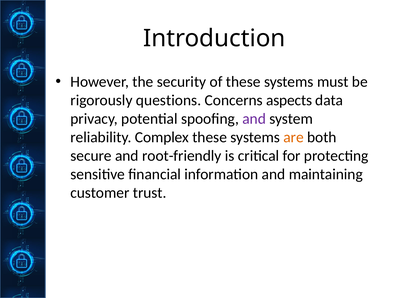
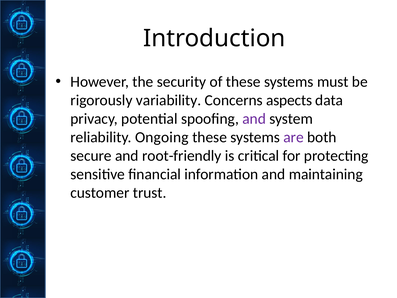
questions: questions -> variability
Complex: Complex -> Ongoing
are colour: orange -> purple
